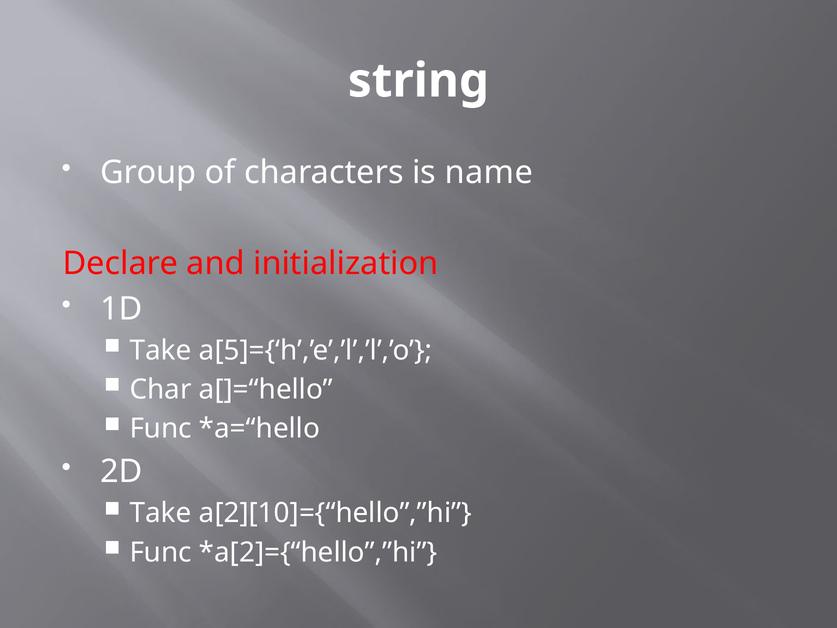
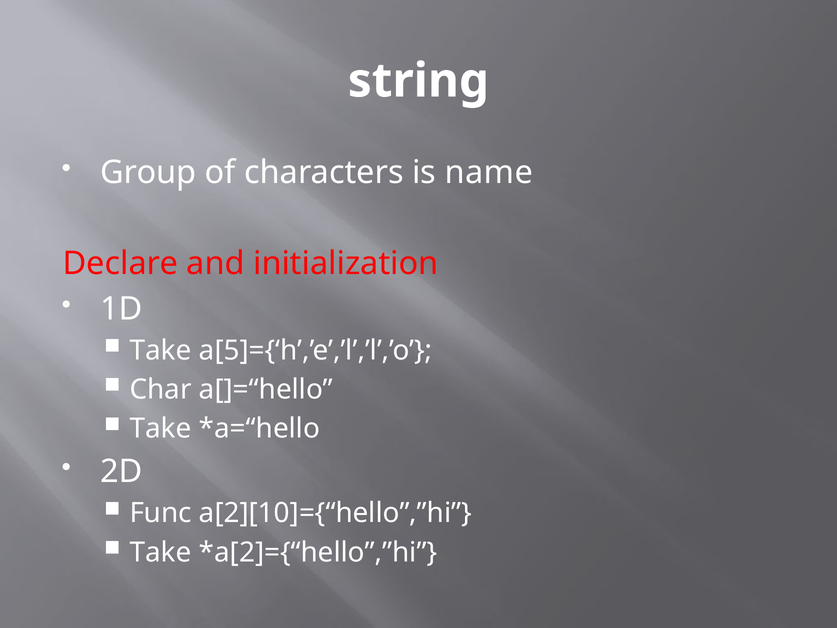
Func at (161, 428): Func -> Take
Take at (161, 513): Take -> Func
Func at (161, 552): Func -> Take
